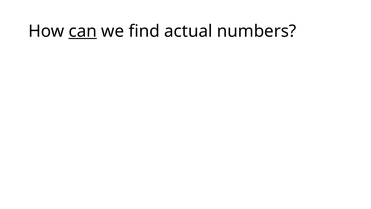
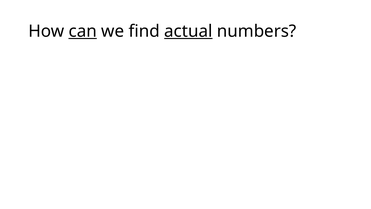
actual underline: none -> present
